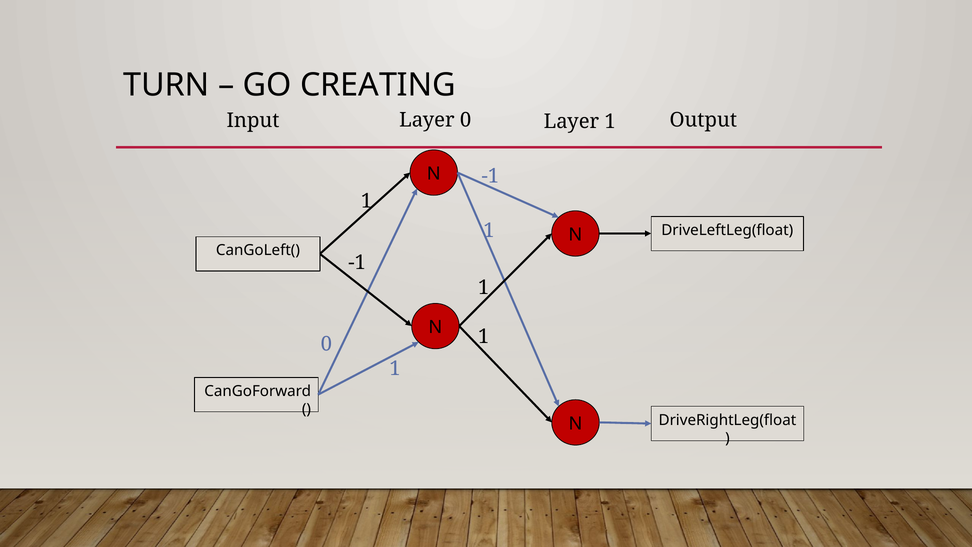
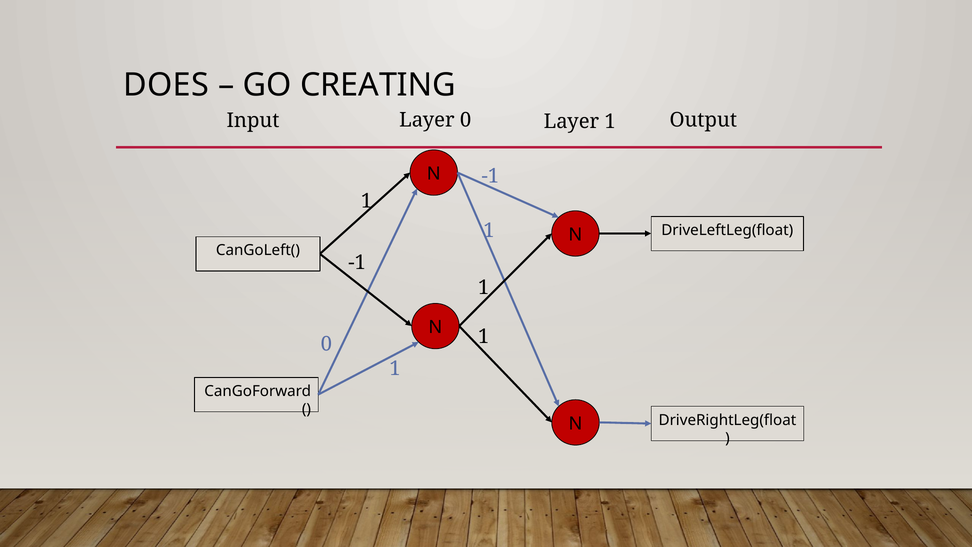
TURN: TURN -> DOES
